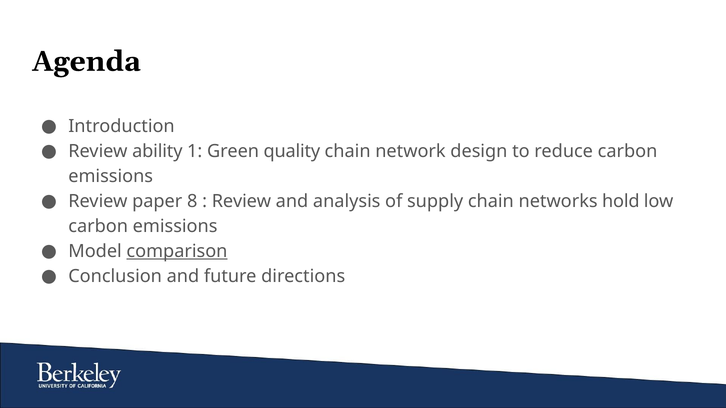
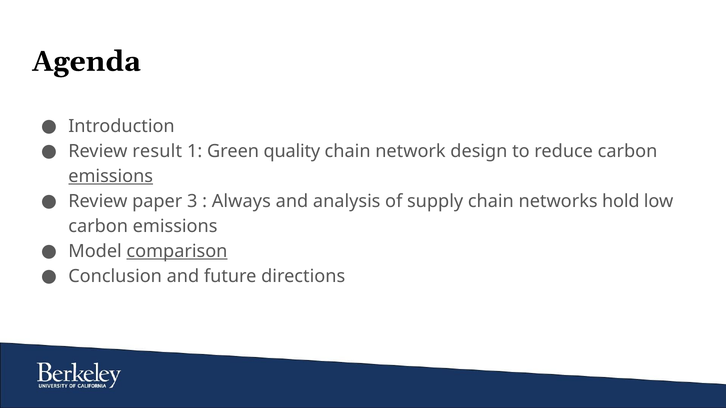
ability: ability -> result
emissions at (111, 176) underline: none -> present
8: 8 -> 3
Review at (241, 201): Review -> Always
